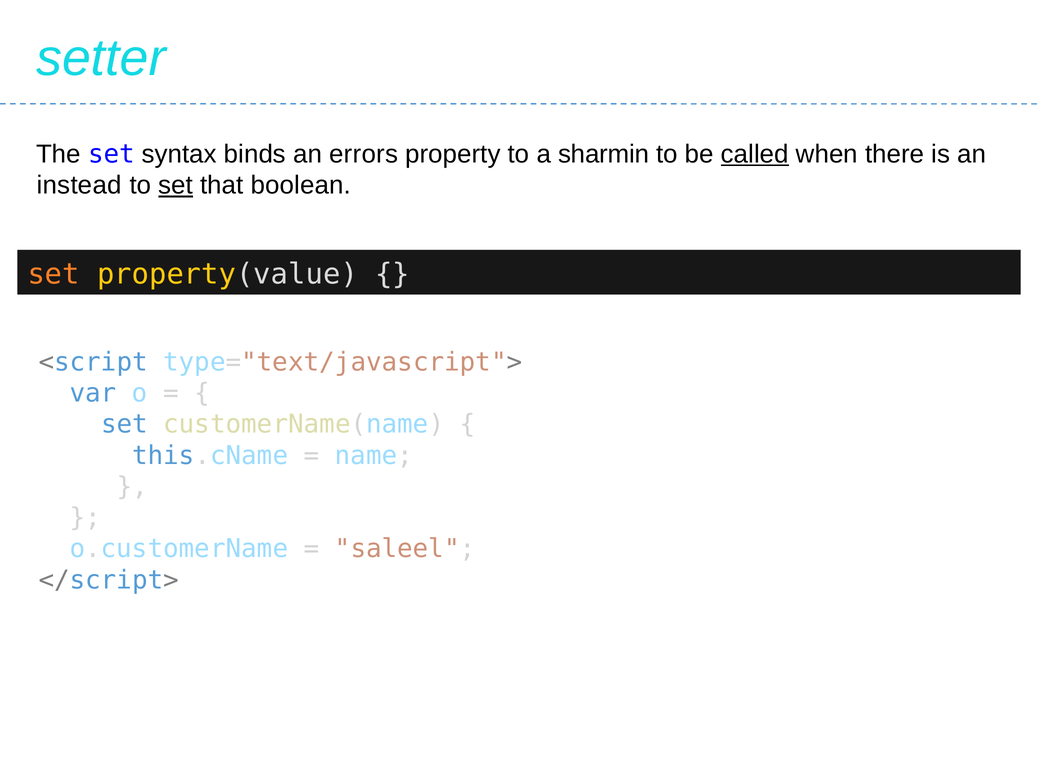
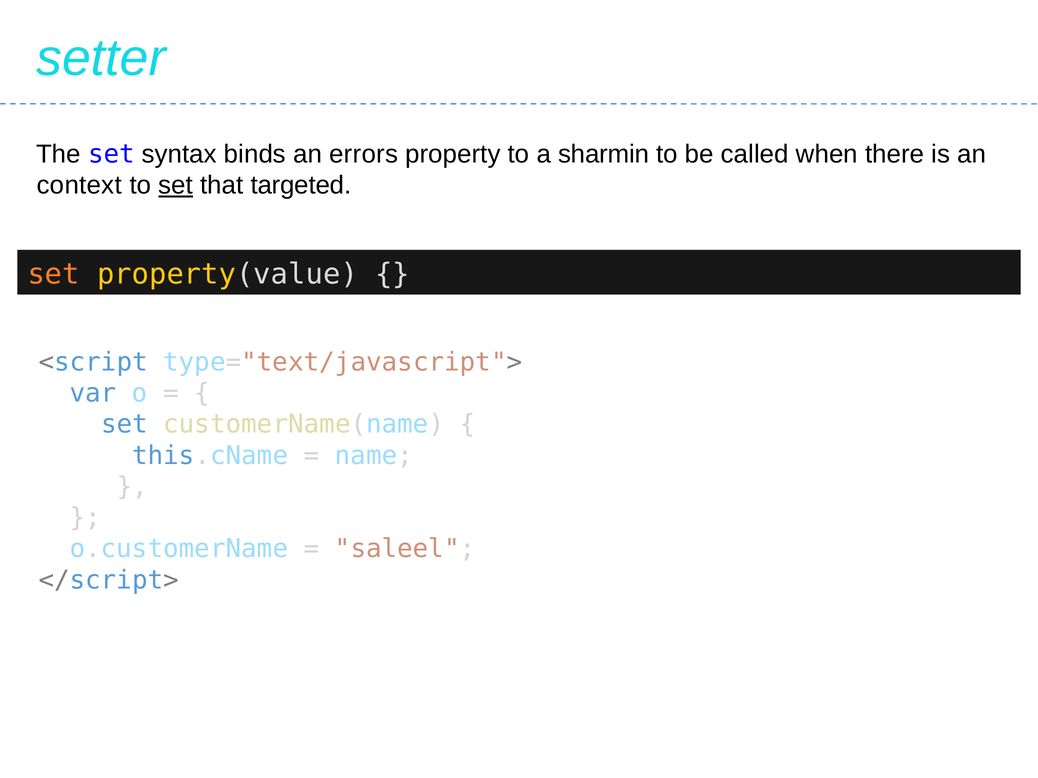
called underline: present -> none
instead: instead -> context
boolean: boolean -> targeted
